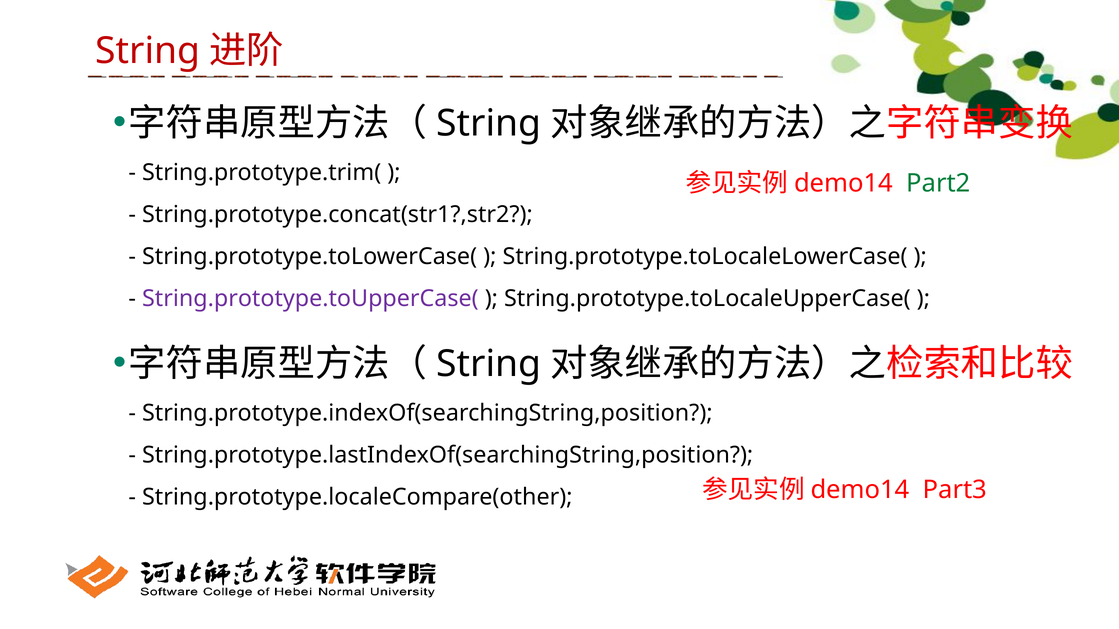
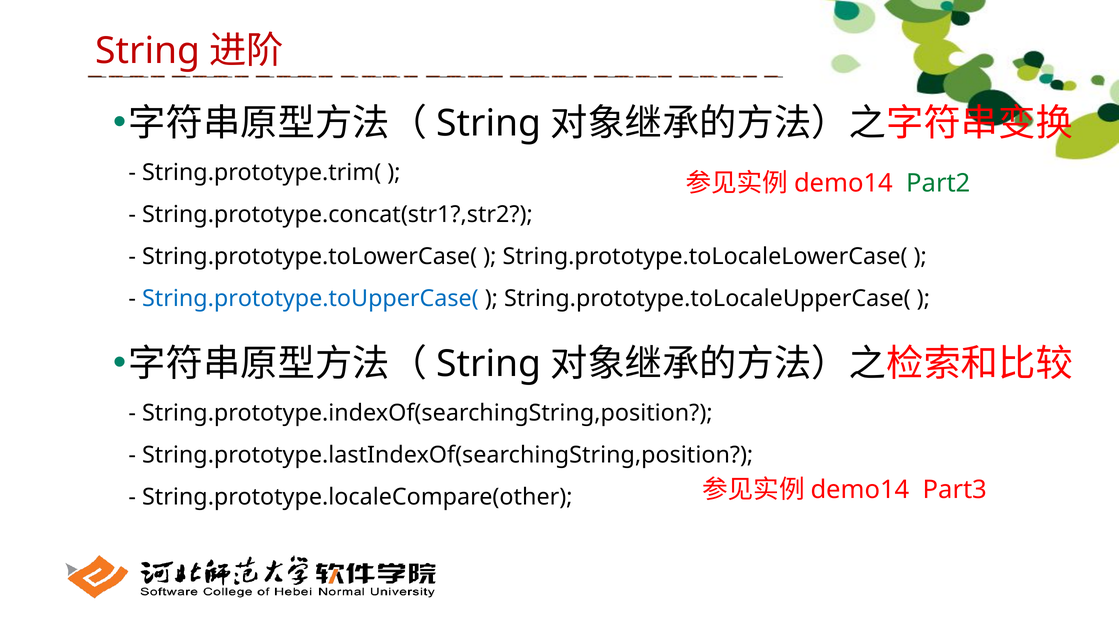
String.prototype.toUpperCase( colour: purple -> blue
